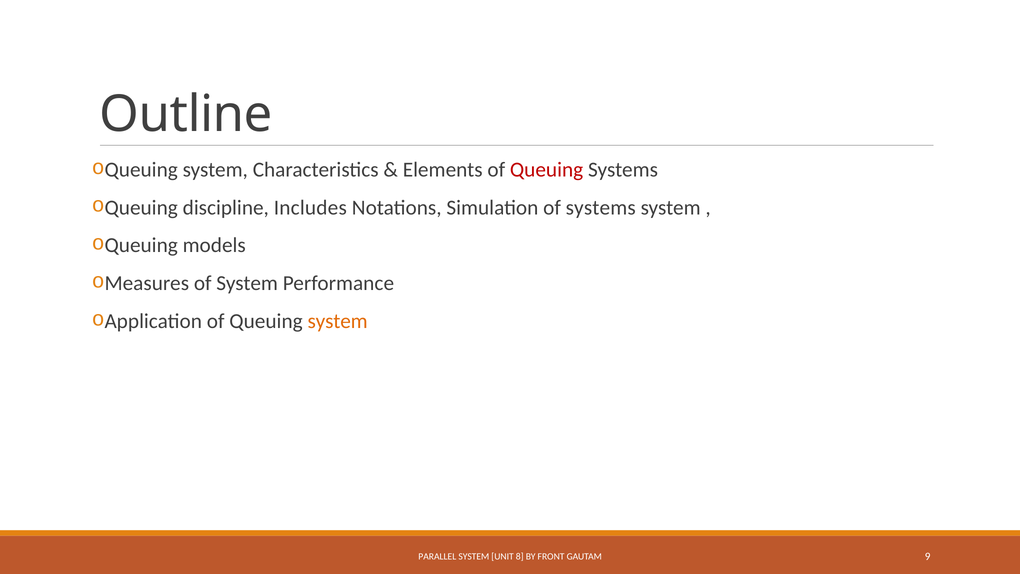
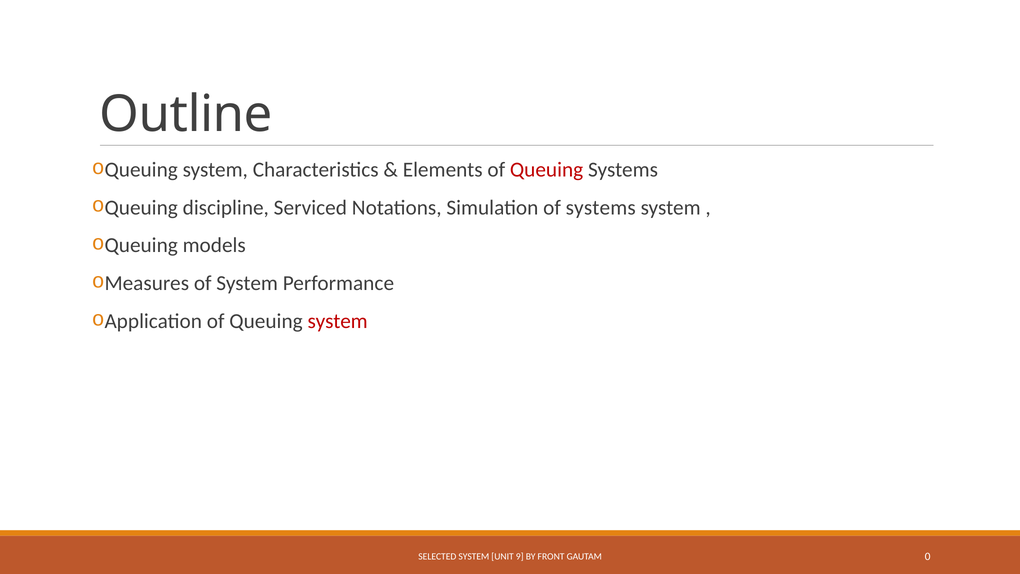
Includes: Includes -> Serviced
system at (338, 321) colour: orange -> red
PARALLEL: PARALLEL -> SELECTED
8: 8 -> 9
9: 9 -> 0
